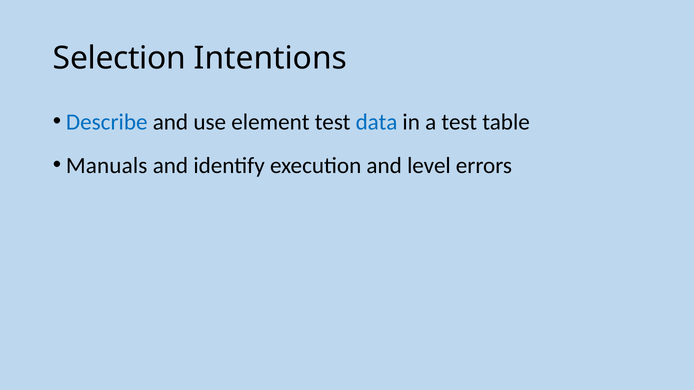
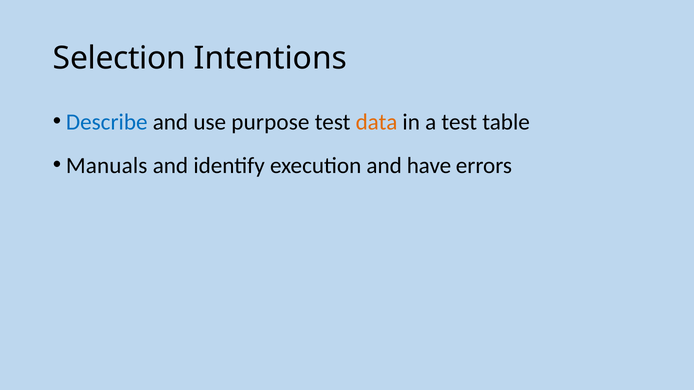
element: element -> purpose
data colour: blue -> orange
level: level -> have
